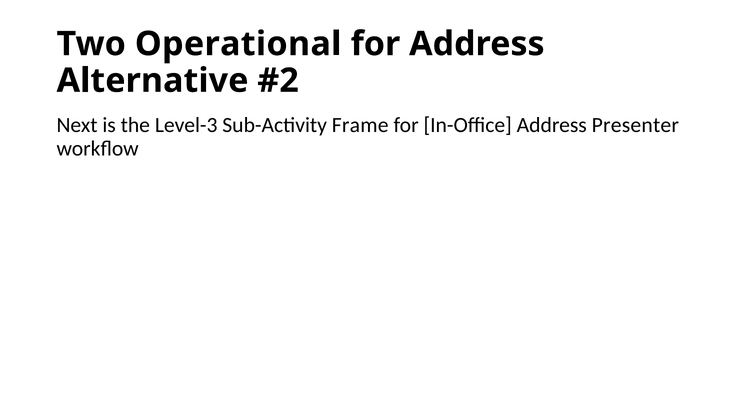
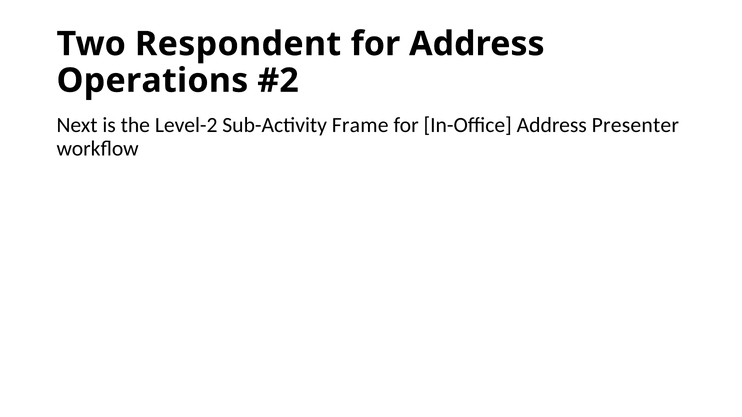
Operational: Operational -> Respondent
Alternative: Alternative -> Operations
Level-3: Level-3 -> Level-2
